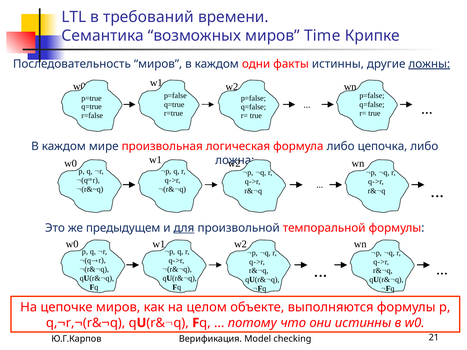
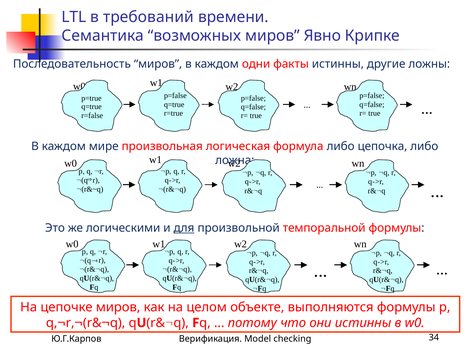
Time: Time -> Явно
ложны underline: present -> none
предыдущем: предыдущем -> логическими
21: 21 -> 34
